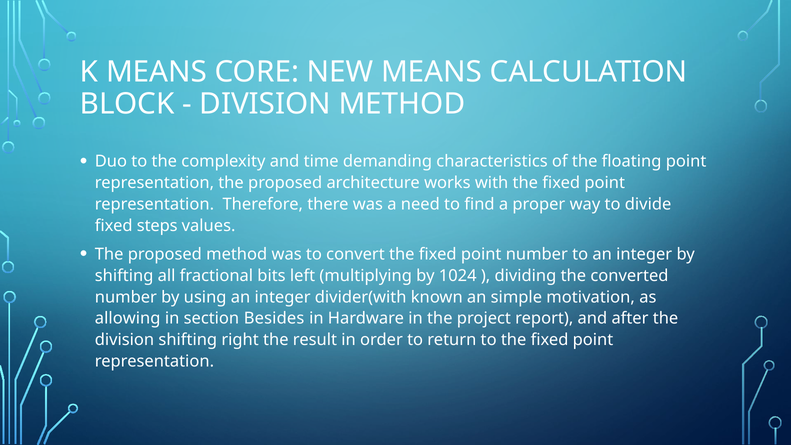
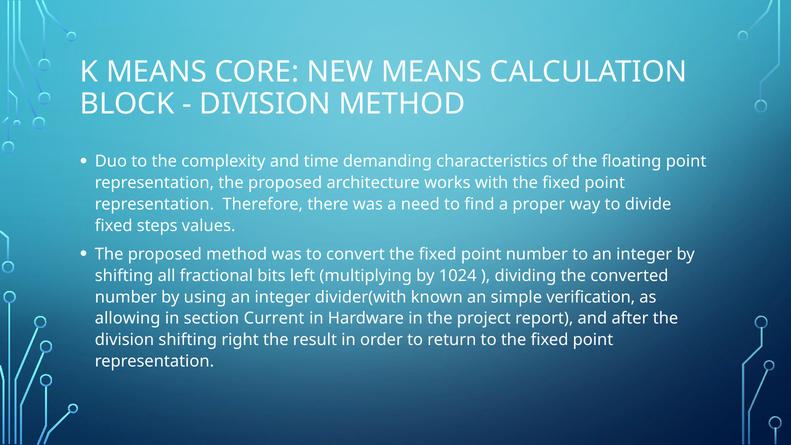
motivation: motivation -> verification
Besides: Besides -> Current
